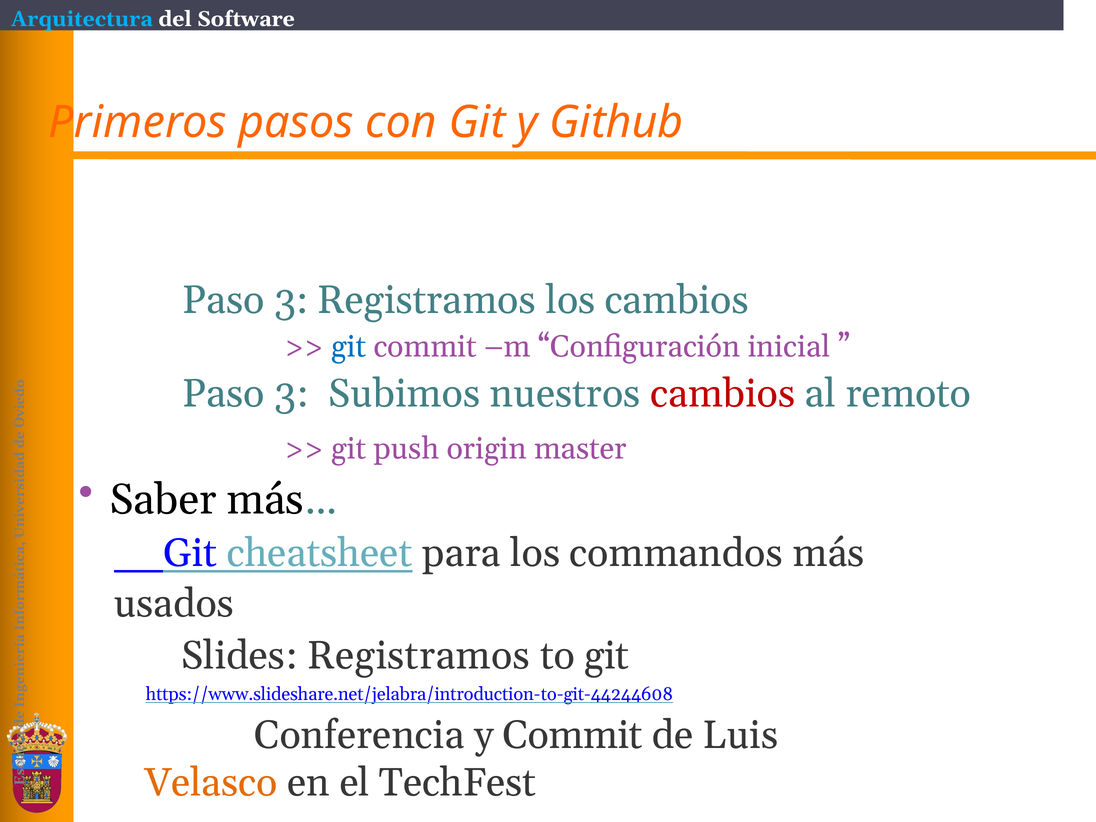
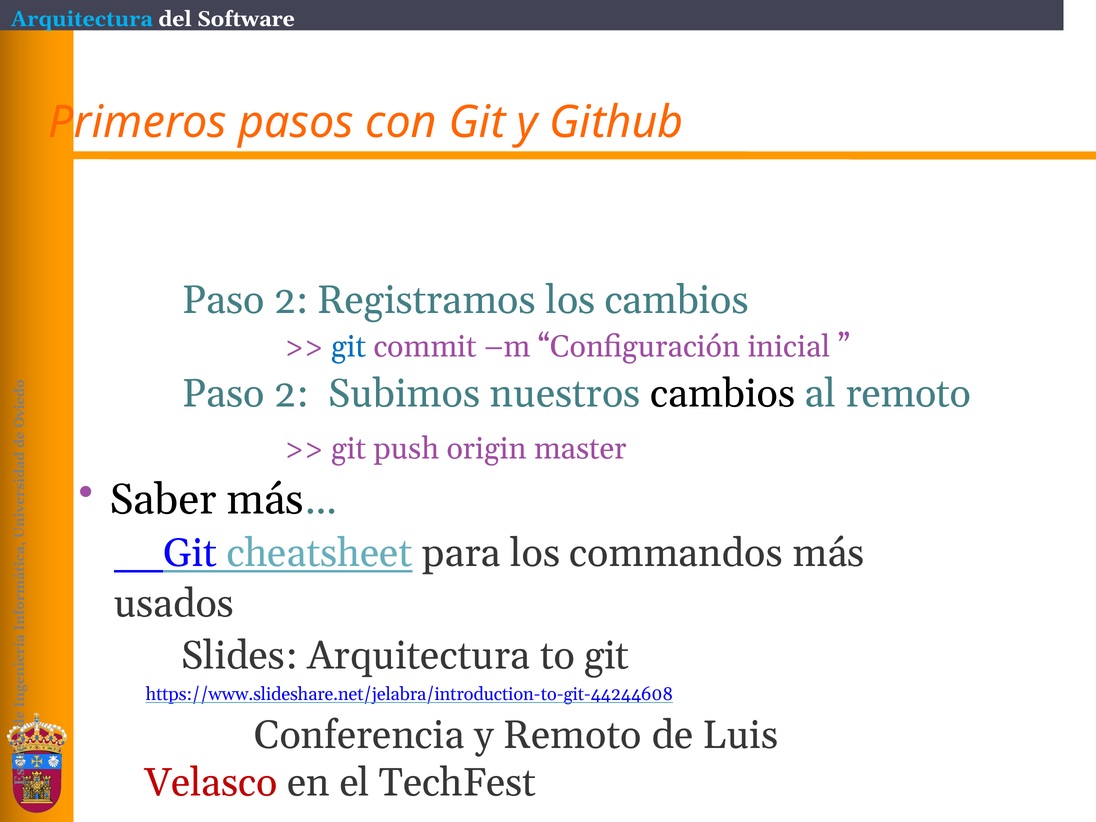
3 at (291, 300): 3 -> 2
3 at (291, 393): 3 -> 2
cambios at (723, 393) colour: red -> black
Slides Registramos: Registramos -> Arquitectura
y Commit: Commit -> Remoto
Velasco colour: orange -> red
